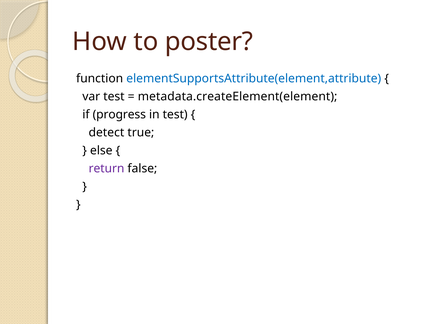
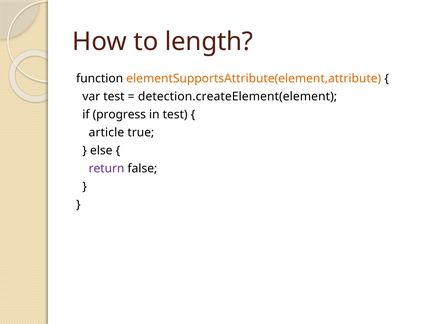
poster: poster -> length
elementSupportsAttribute(element,attribute colour: blue -> orange
metadata.createElement(element: metadata.createElement(element -> detection.createElement(element
detect: detect -> article
